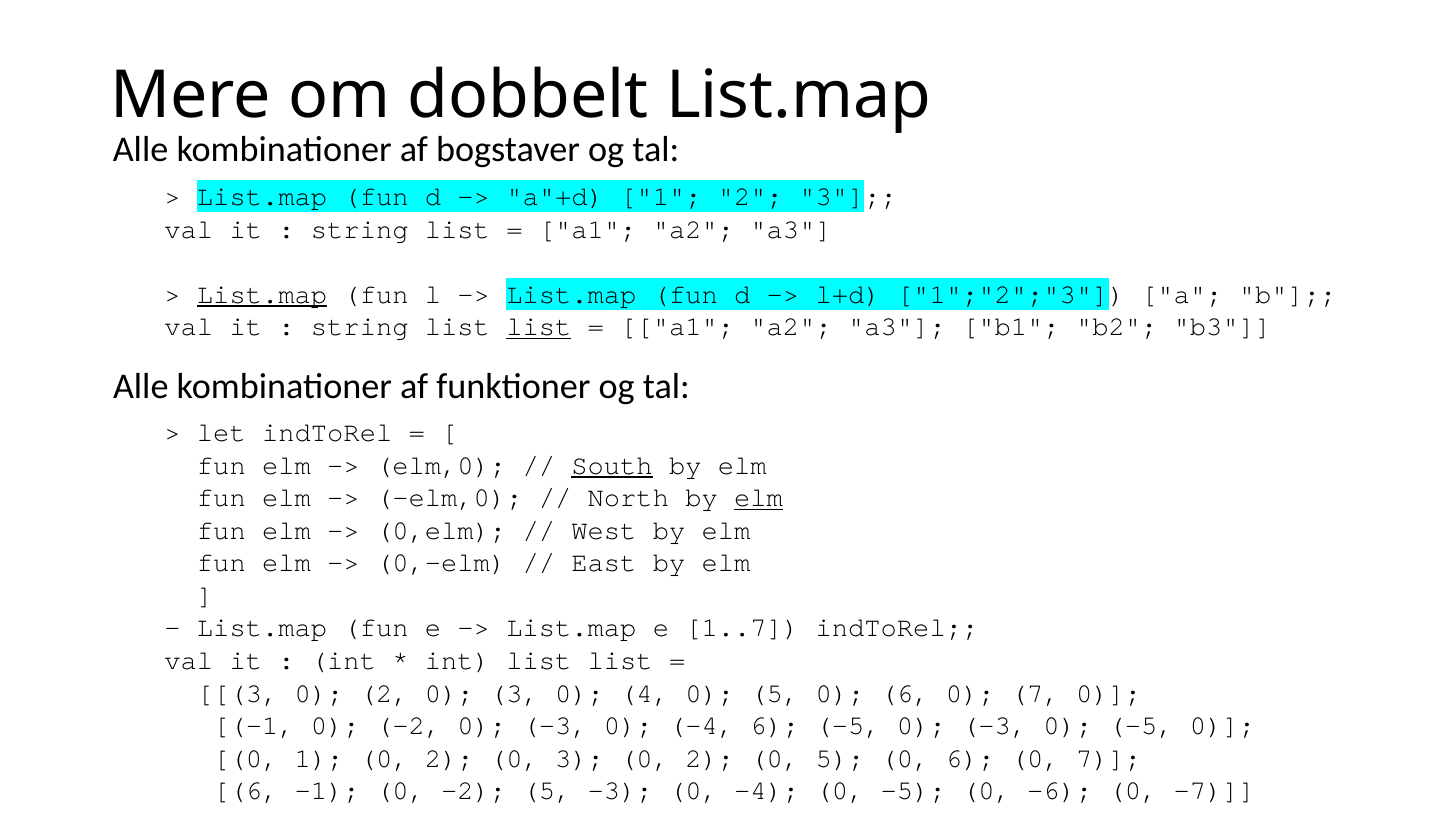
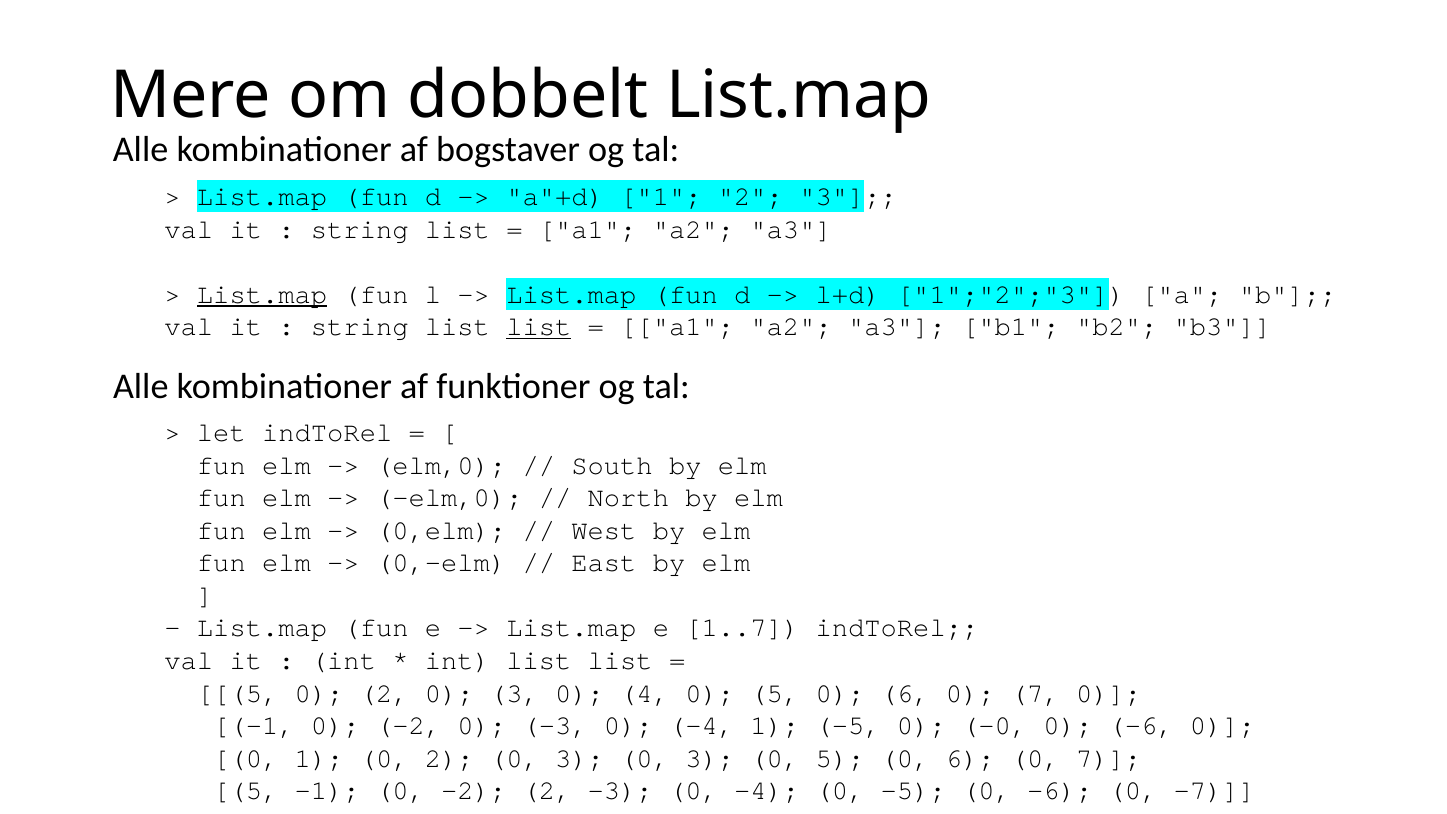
South underline: present -> none
elm at (759, 498) underline: present -> none
3 at (238, 693): 3 -> 5
-4 6: 6 -> 1
-5 0 -3: -3 -> -0
-5 at (1141, 726): -5 -> -6
0 3 0 2: 2 -> 3
6 at (246, 791): 6 -> 5
-2 5: 5 -> 2
